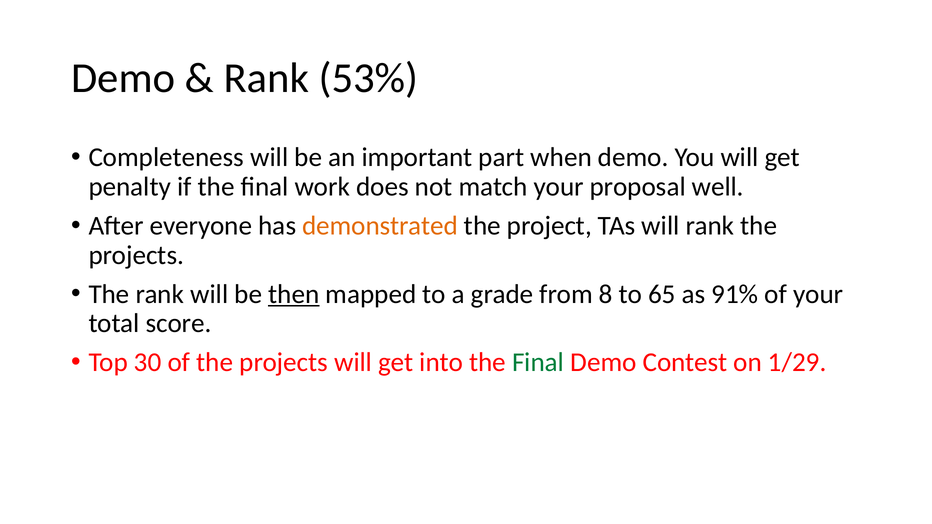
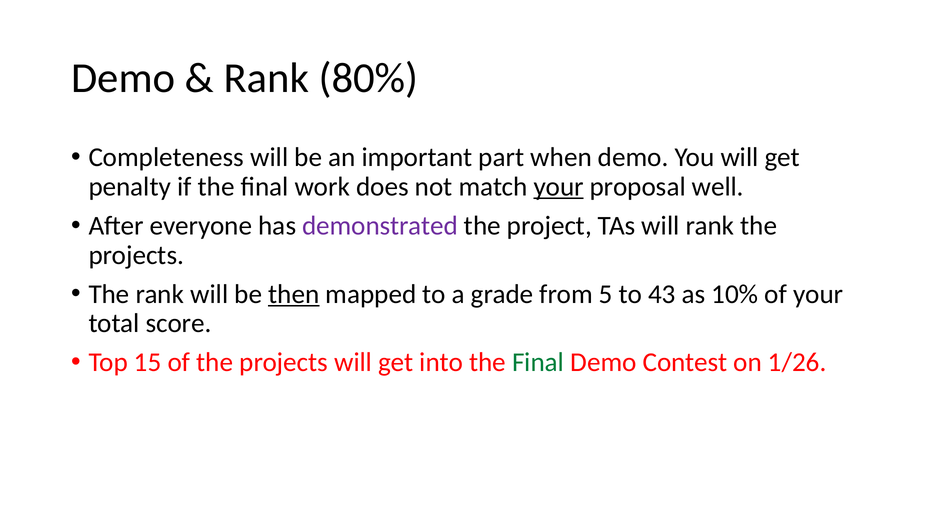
53%: 53% -> 80%
your at (559, 187) underline: none -> present
demonstrated colour: orange -> purple
8: 8 -> 5
65: 65 -> 43
91%: 91% -> 10%
30: 30 -> 15
1/29: 1/29 -> 1/26
